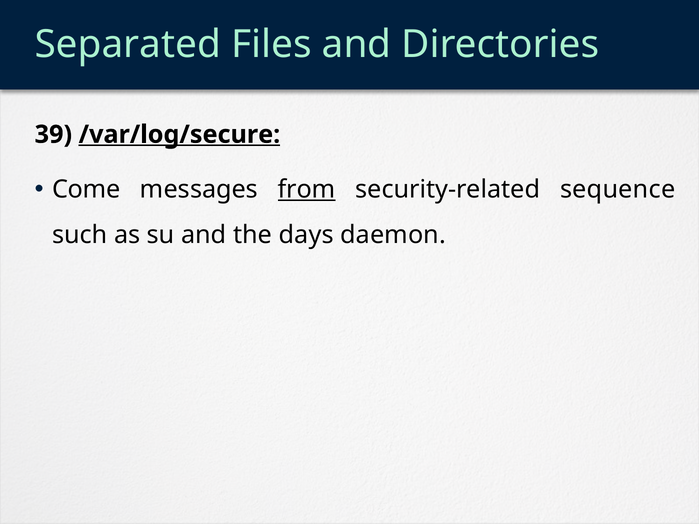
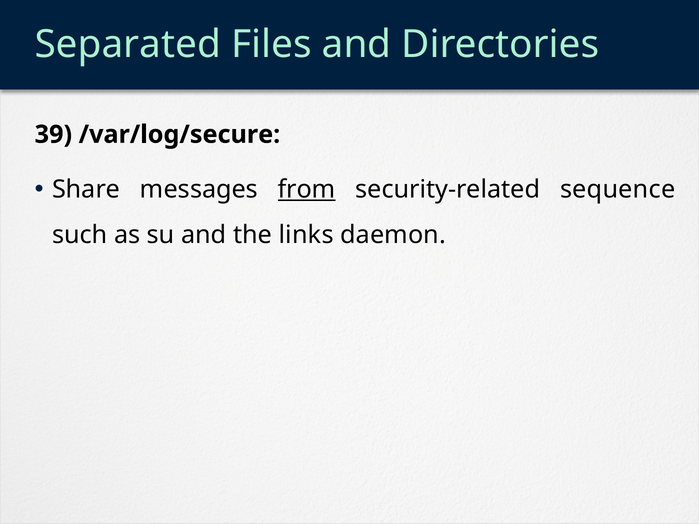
/var/log/secure underline: present -> none
Come: Come -> Share
days: days -> links
